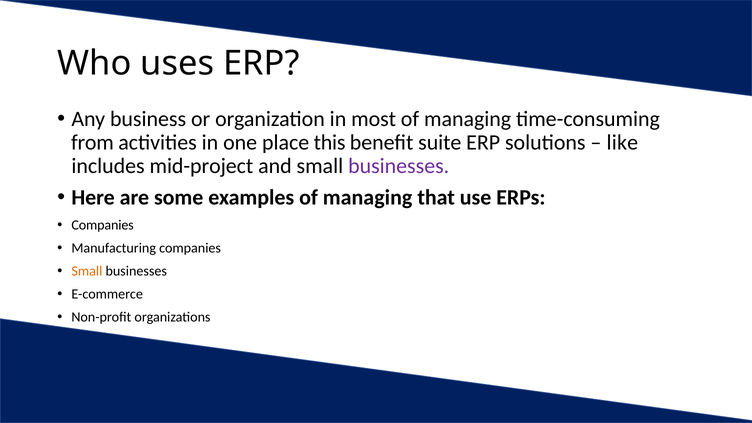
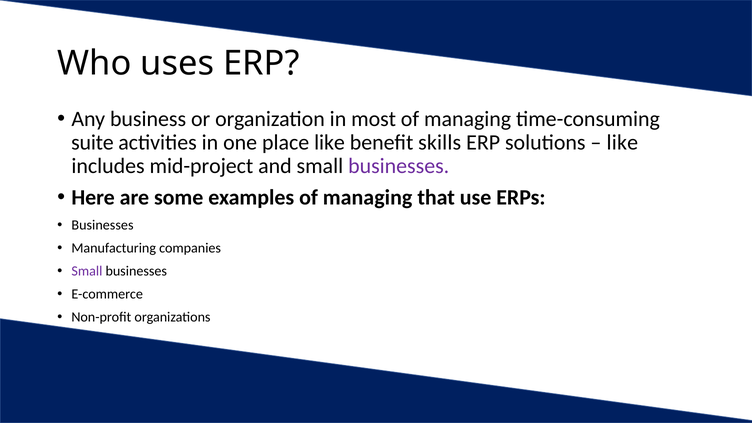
from: from -> suite
place this: this -> like
suite: suite -> skills
Companies at (103, 225): Companies -> Businesses
Small at (87, 271) colour: orange -> purple
